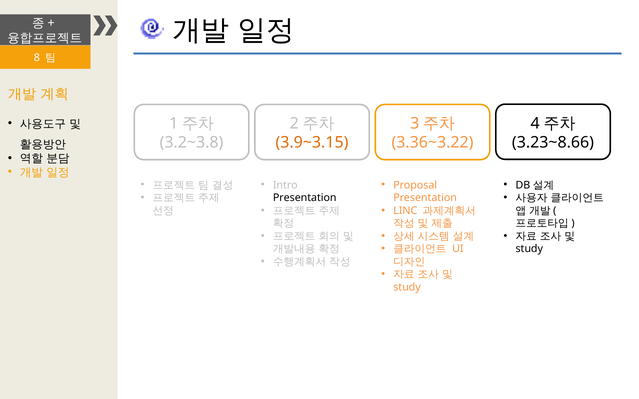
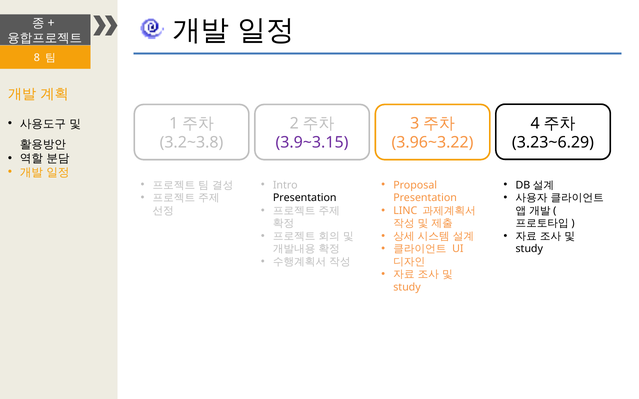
3.23~8.66: 3.23~8.66 -> 3.23~6.29
3.9~3.15 colour: orange -> purple
3.36~3.22: 3.36~3.22 -> 3.96~3.22
